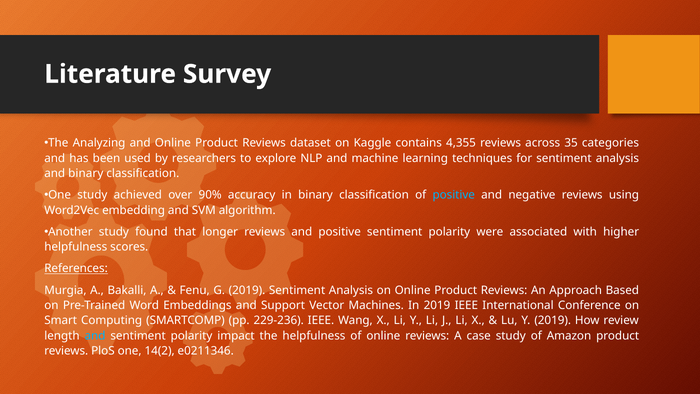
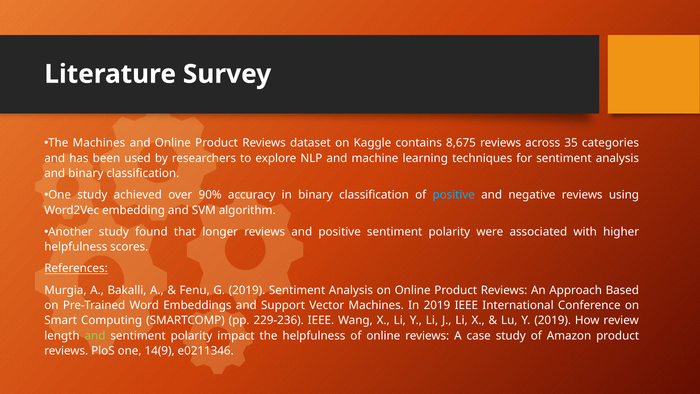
The Analyzing: Analyzing -> Machines
4,355: 4,355 -> 8,675
and at (95, 335) colour: light blue -> light green
14(2: 14(2 -> 14(9
